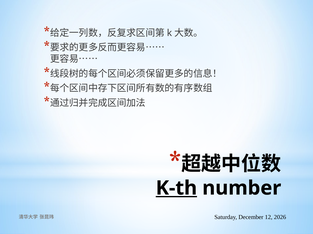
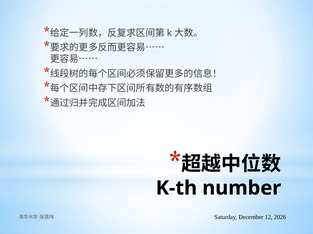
K-th underline: present -> none
